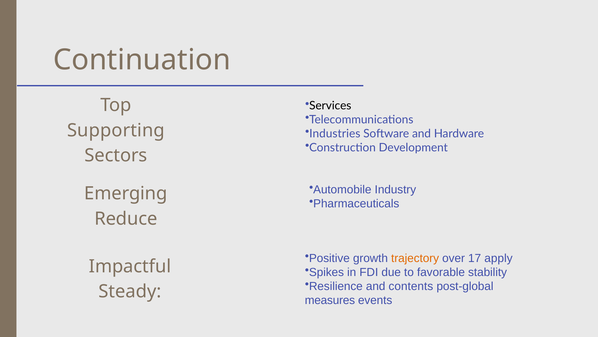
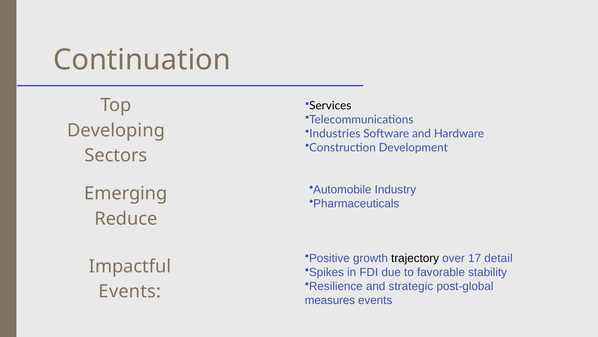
Supporting: Supporting -> Developing
trajectory colour: orange -> black
apply: apply -> detail
contents: contents -> strategic
Steady at (130, 291): Steady -> Events
